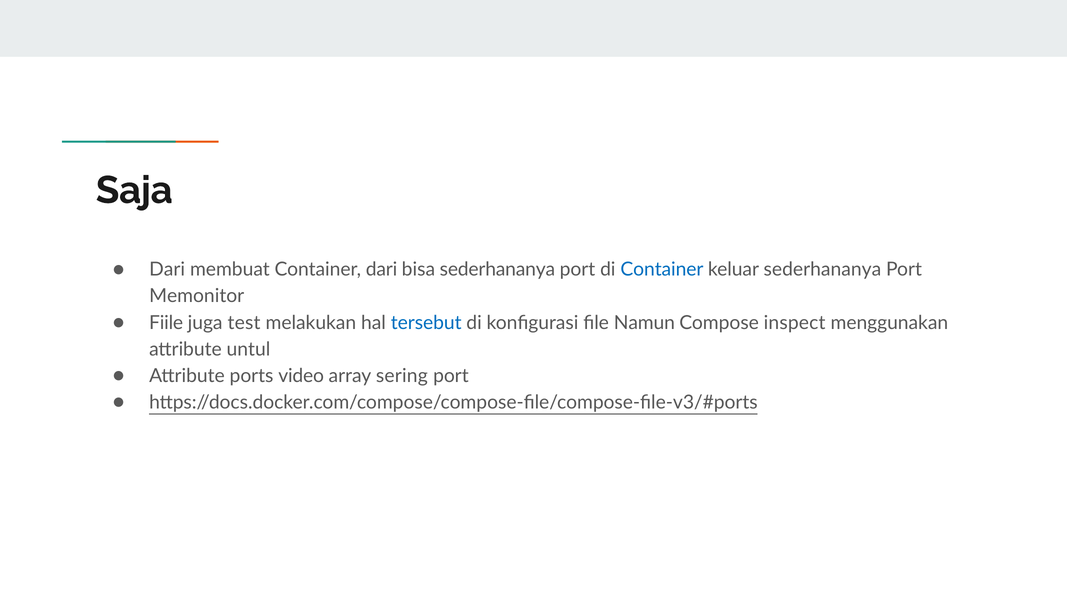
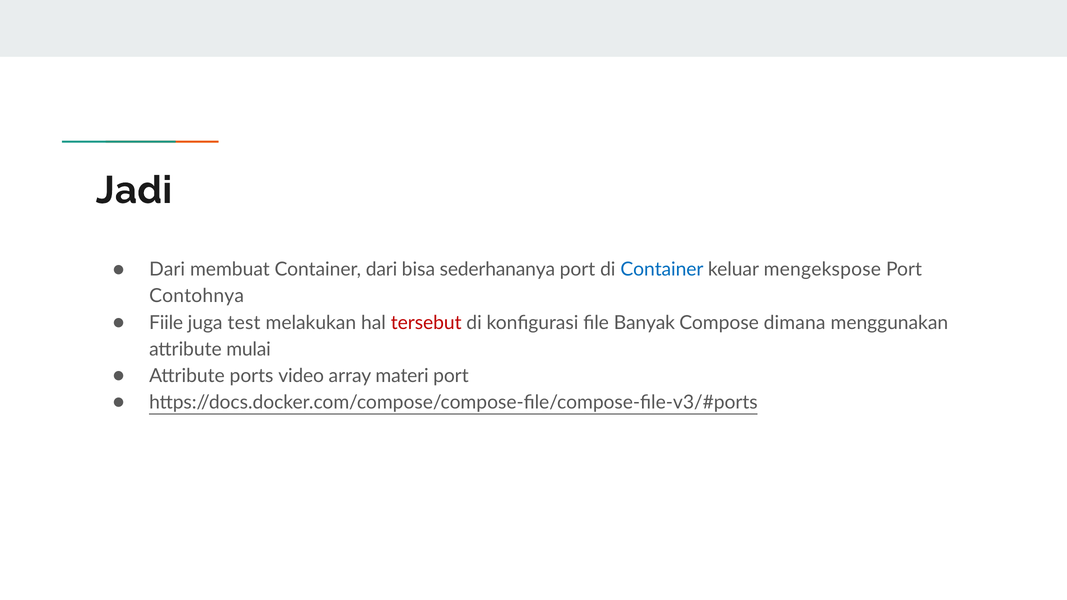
Saja: Saja -> Jadi
keluar sederhananya: sederhananya -> mengekspose
Memonitor: Memonitor -> Contohnya
tersebut colour: blue -> red
Namun: Namun -> Banyak
inspect: inspect -> dimana
untul: untul -> mulai
sering: sering -> materi
